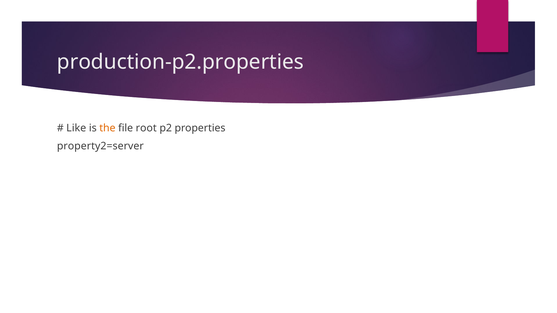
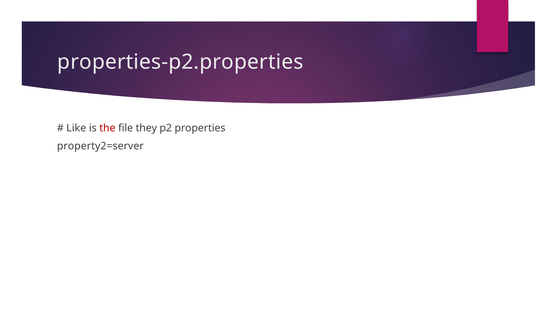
production-p2.properties: production-p2.properties -> properties-p2.properties
the colour: orange -> red
root: root -> they
